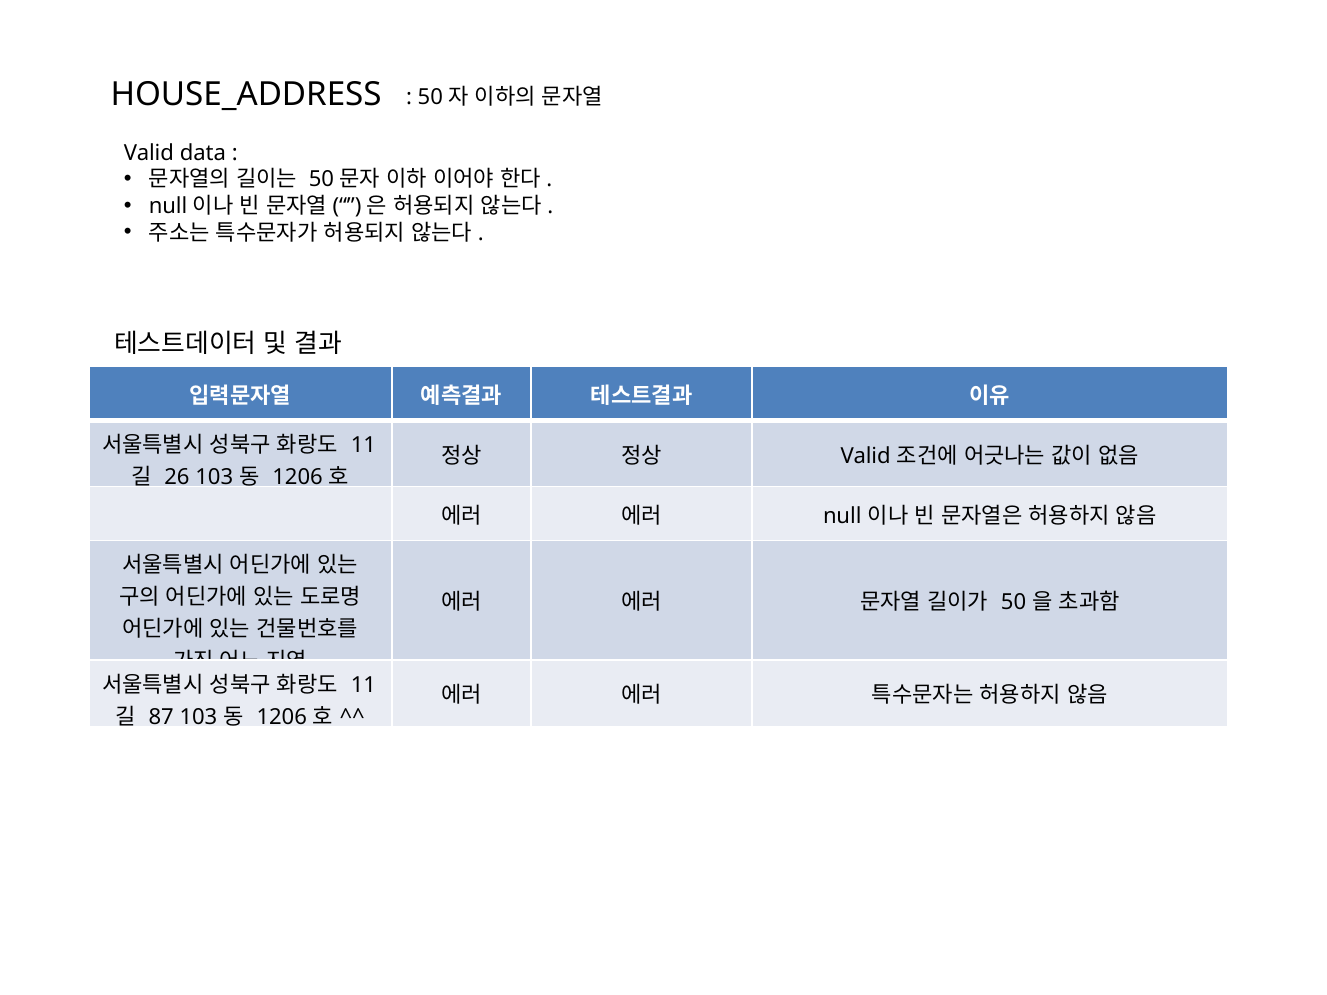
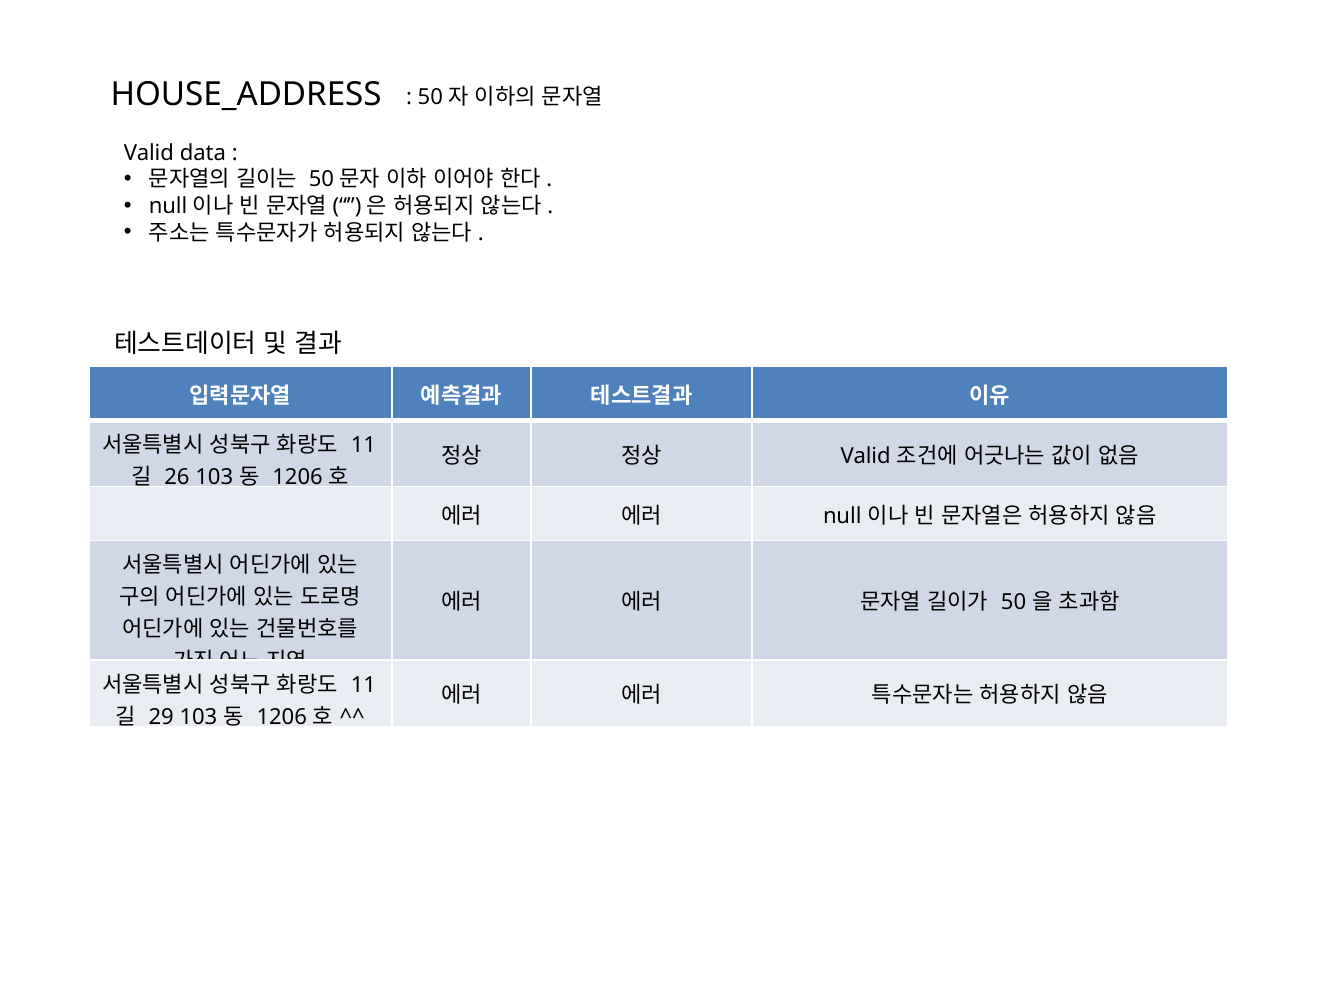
87: 87 -> 29
